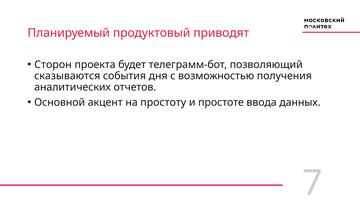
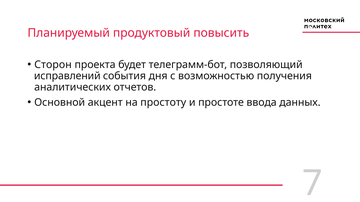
приводят: приводят -> повысить
сказываются: сказываются -> исправлений
